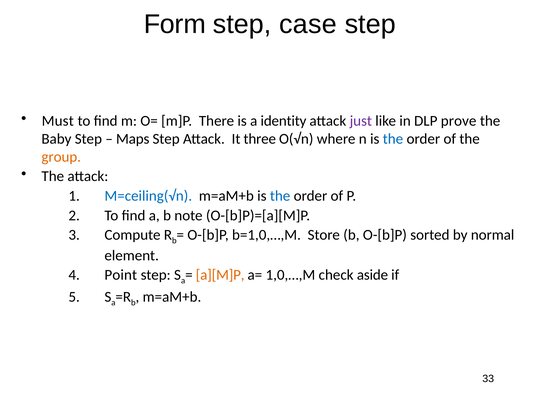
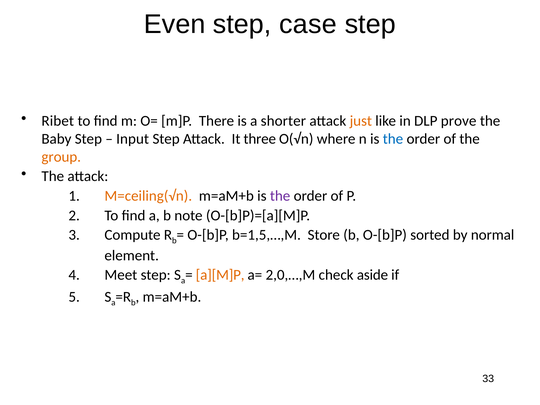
Form: Form -> Even
Must: Must -> Ribet
identity: identity -> shorter
just colour: purple -> orange
Maps: Maps -> Input
M=ceiling(√n colour: blue -> orange
the at (280, 196) colour: blue -> purple
b=1,0,…,M: b=1,0,…,M -> b=1,5,…,M
Point: Point -> Meet
1,0,…,M: 1,0,…,M -> 2,0,…,M
